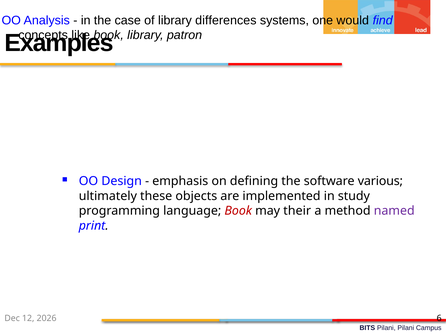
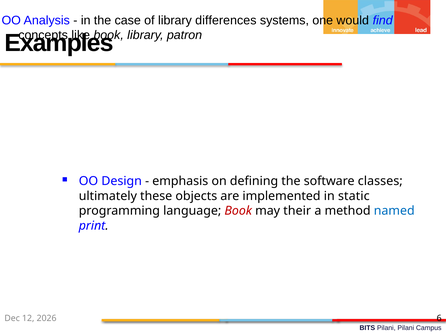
various: various -> classes
study: study -> static
named colour: purple -> blue
